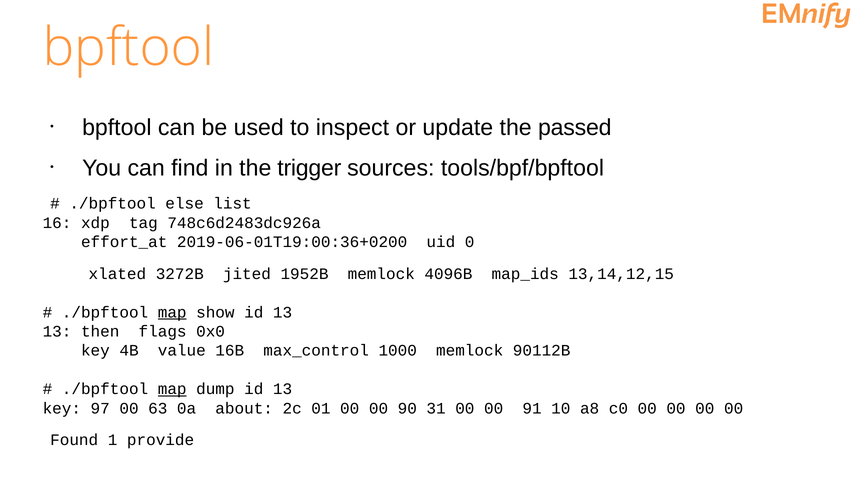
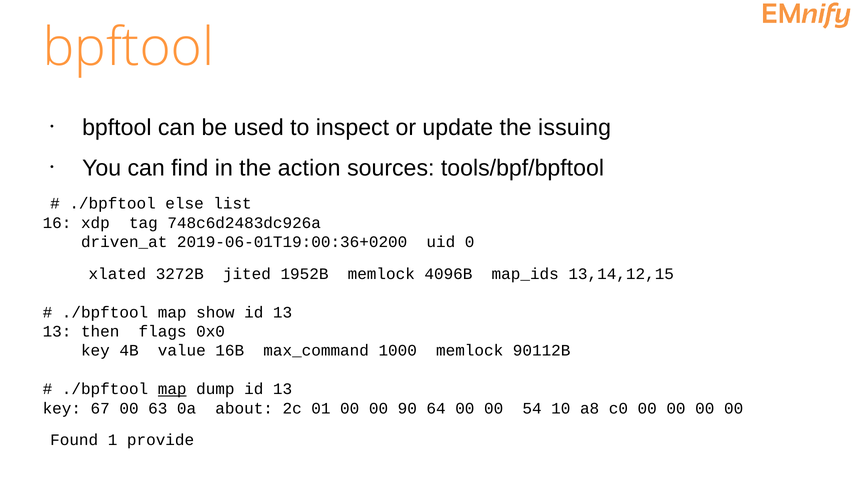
passed: passed -> issuing
trigger: trigger -> action
effort_at: effort_at -> driven_at
map at (172, 312) underline: present -> none
max_control: max_control -> max_command
97: 97 -> 67
31: 31 -> 64
91: 91 -> 54
